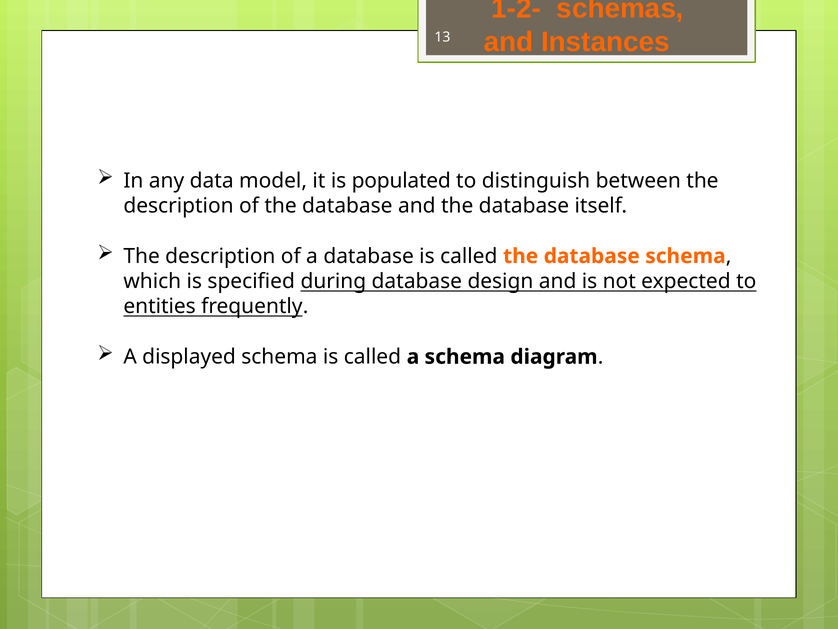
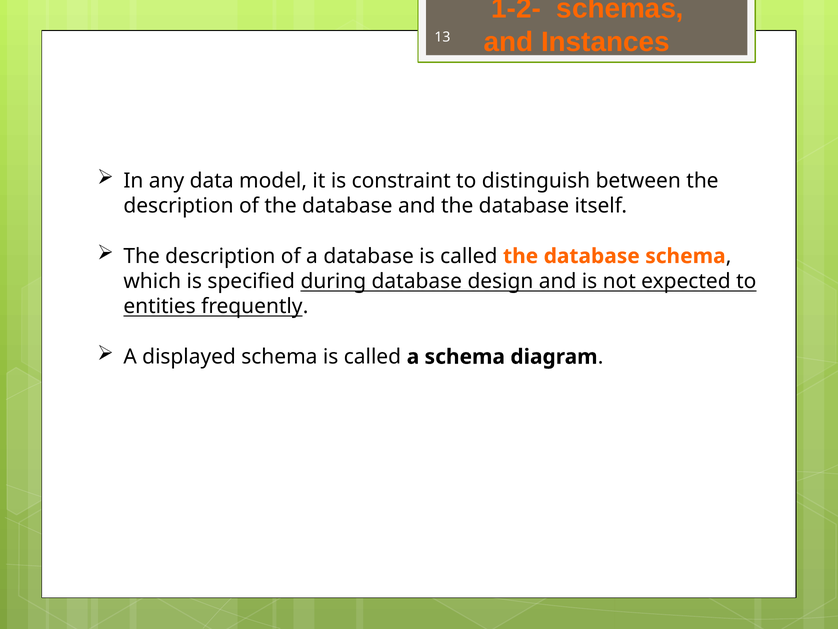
populated: populated -> constraint
